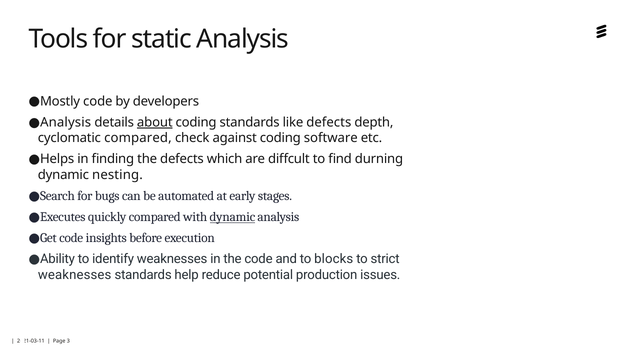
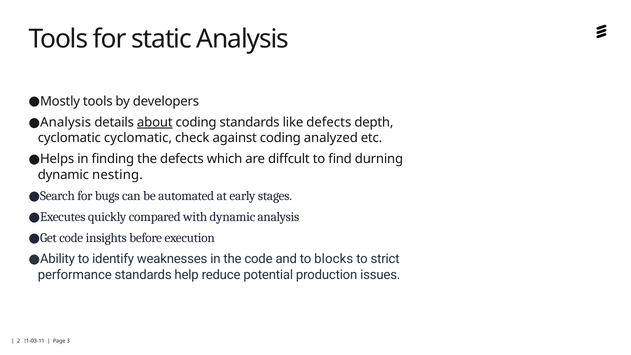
Mostly code: code -> tools
cyclomatic compared: compared -> cyclomatic
software: software -> analyzed
dynamic at (232, 217) underline: present -> none
weaknesses at (75, 275): weaknesses -> performance
